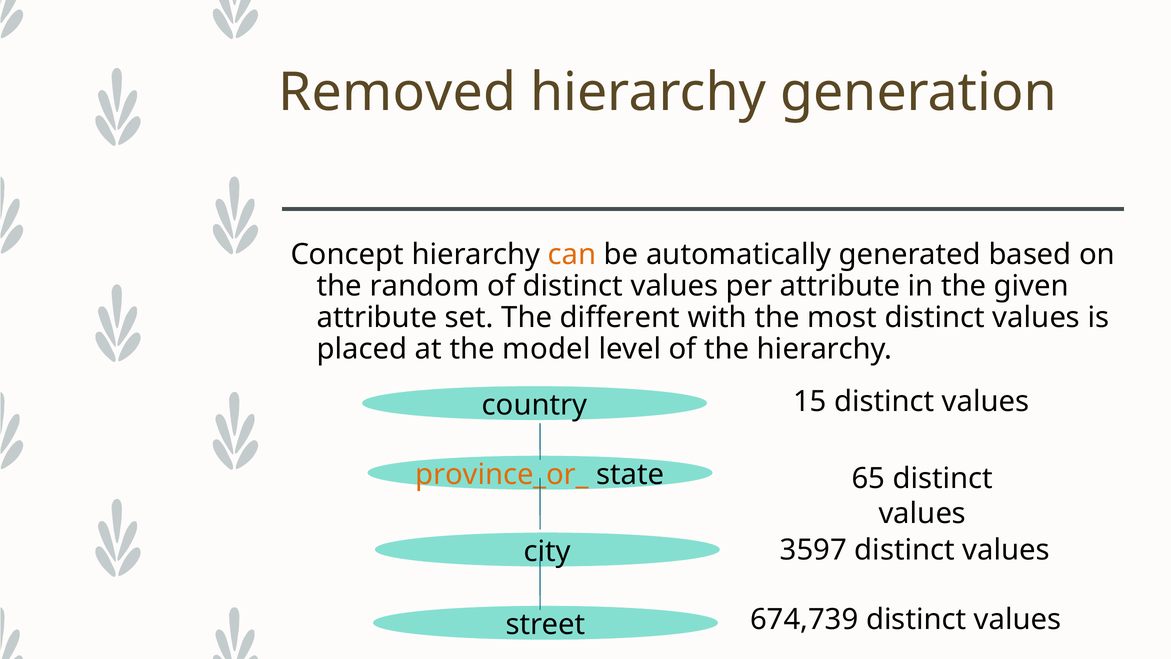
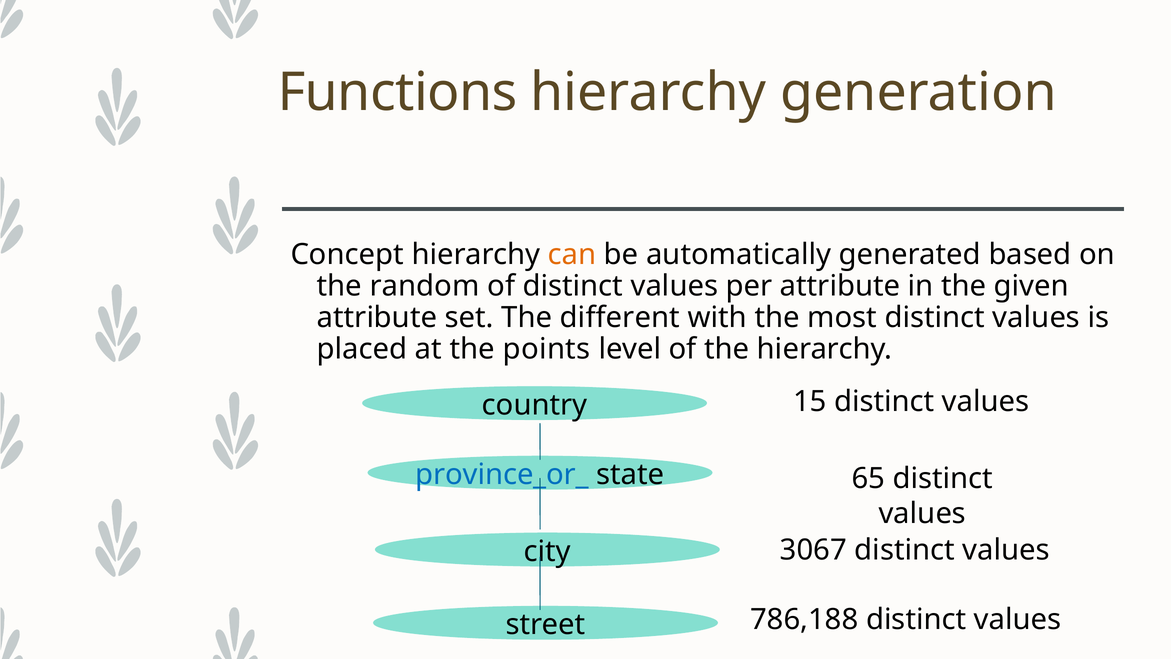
Removed: Removed -> Functions
model: model -> points
province_or_ colour: orange -> blue
3597: 3597 -> 3067
674,739: 674,739 -> 786,188
